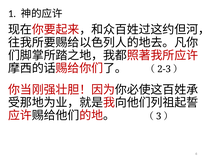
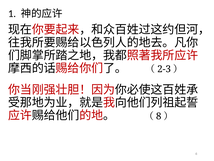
3: 3 -> 8
